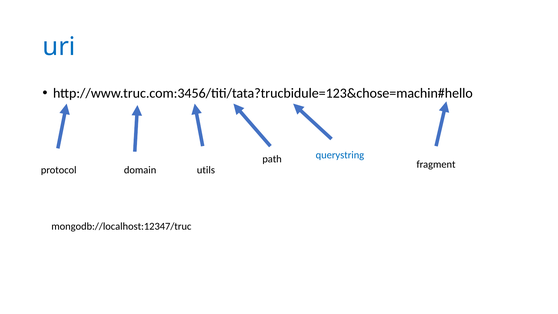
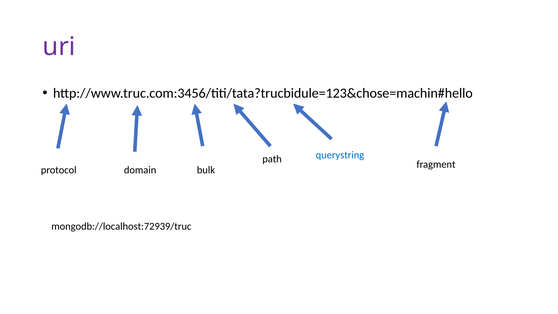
uri colour: blue -> purple
utils: utils -> bulk
mongodb://localhost:12347/truc: mongodb://localhost:12347/truc -> mongodb://localhost:72939/truc
